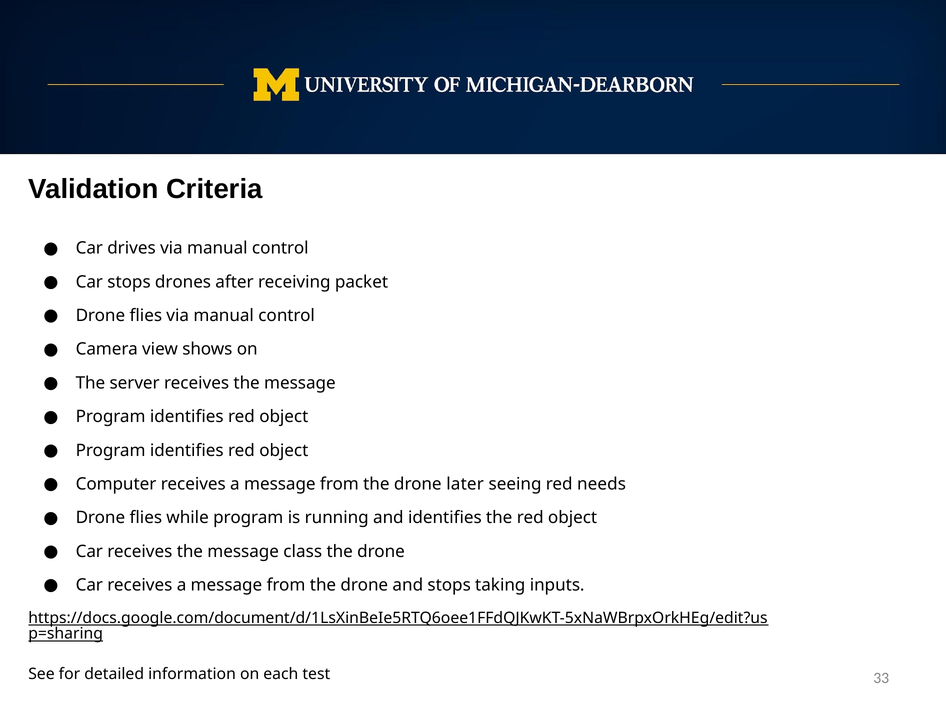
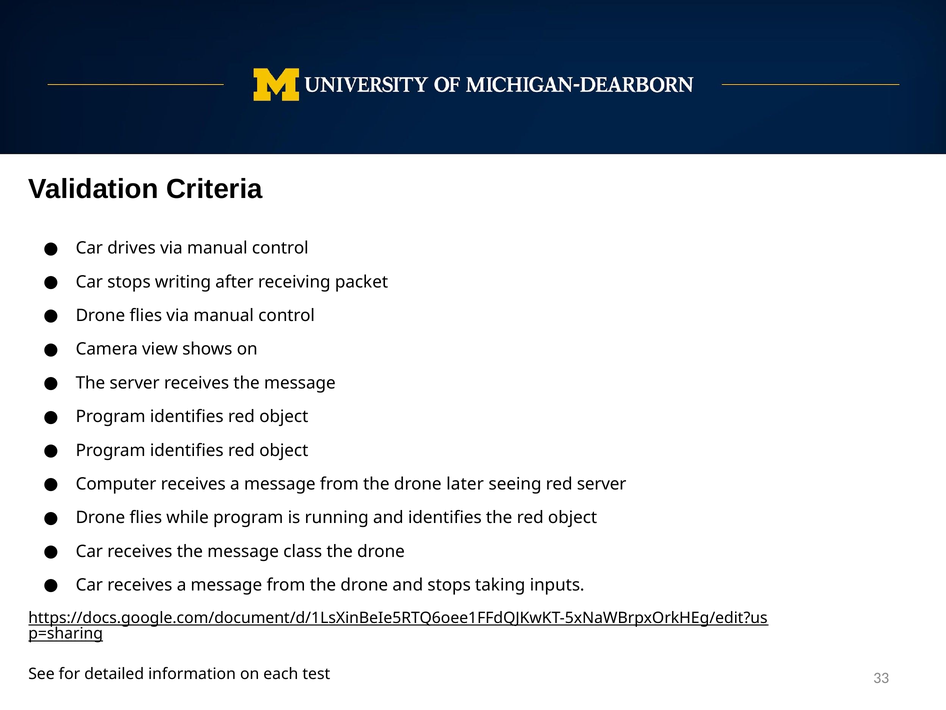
drones: drones -> writing
red needs: needs -> server
